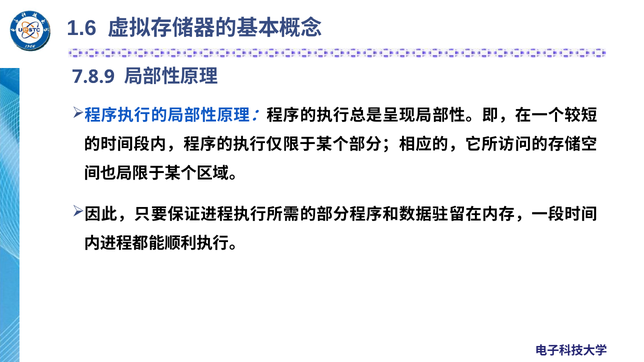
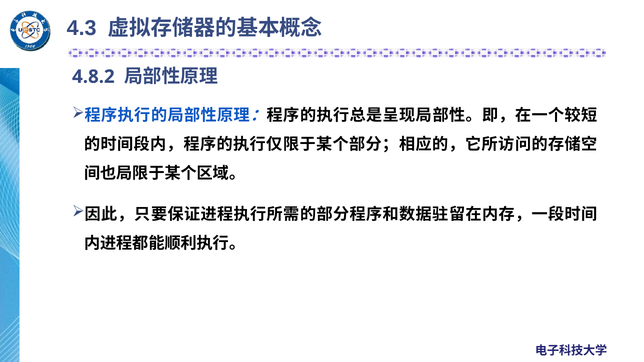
1.6: 1.6 -> 4.3
7.8.9: 7.8.9 -> 4.8.2
